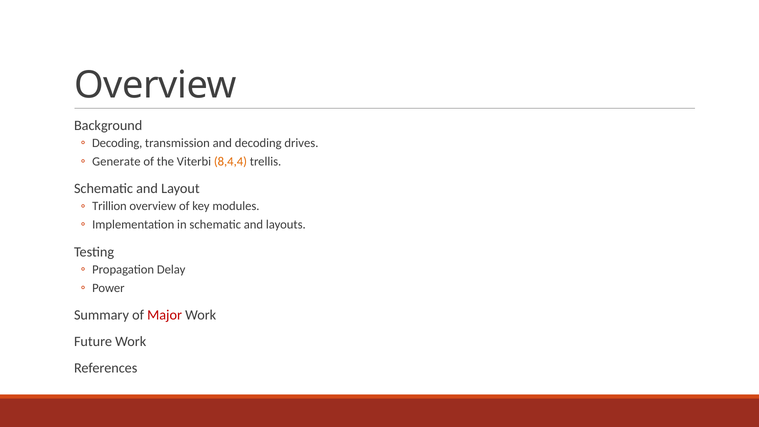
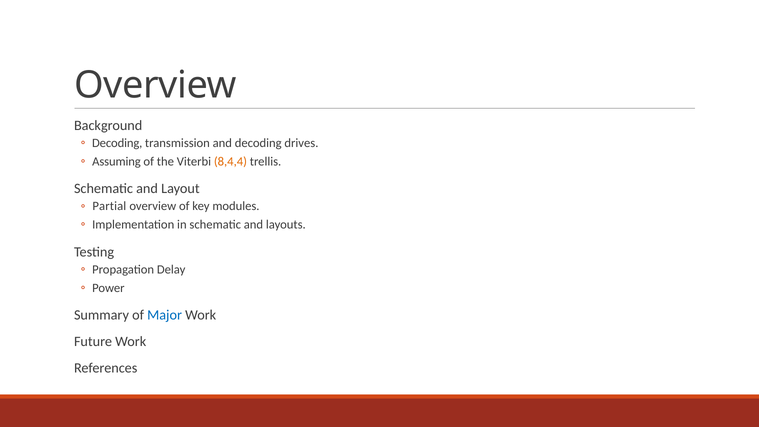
Generate: Generate -> Assuming
Trillion: Trillion -> Partial
Major colour: red -> blue
